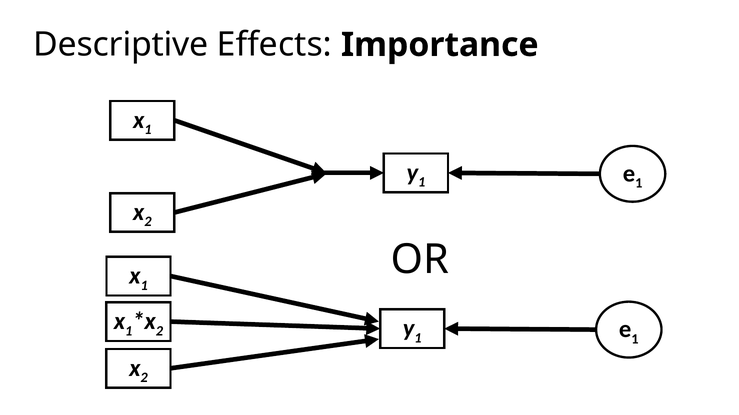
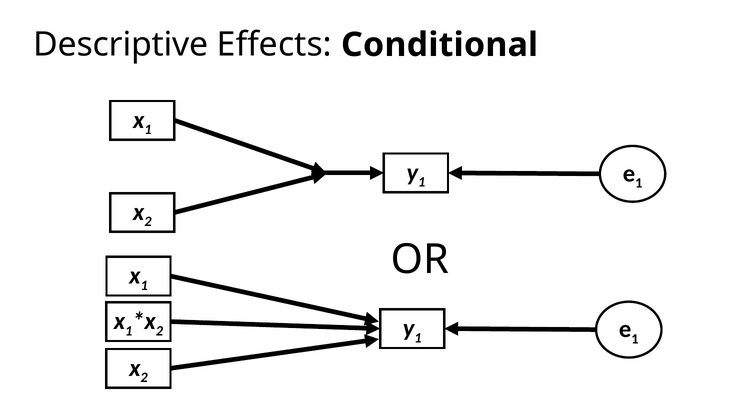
Importance: Importance -> Conditional
